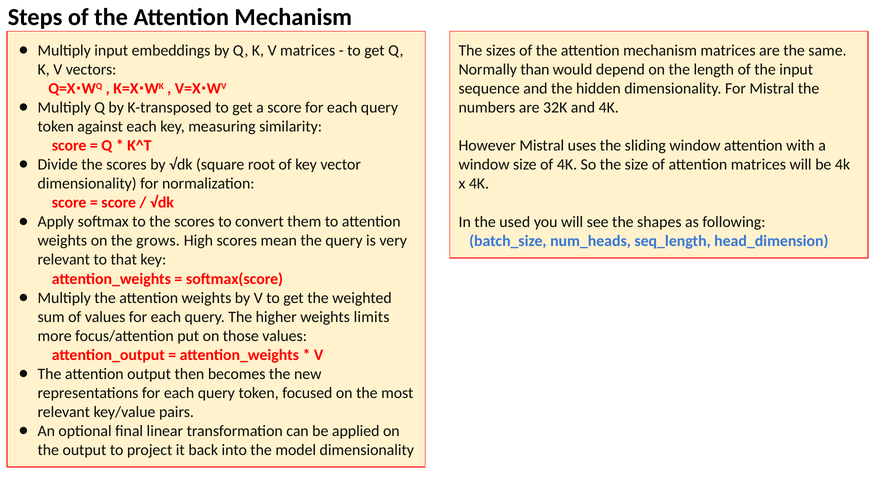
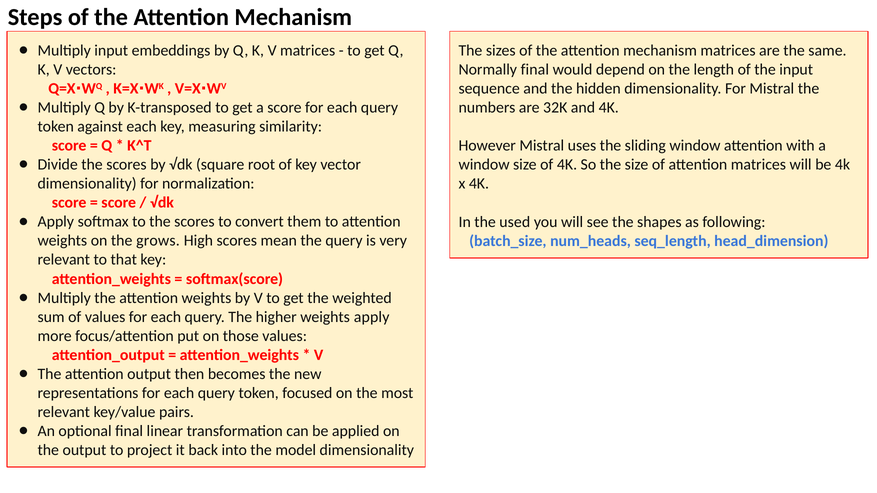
Normally than: than -> final
weights limits: limits -> apply
